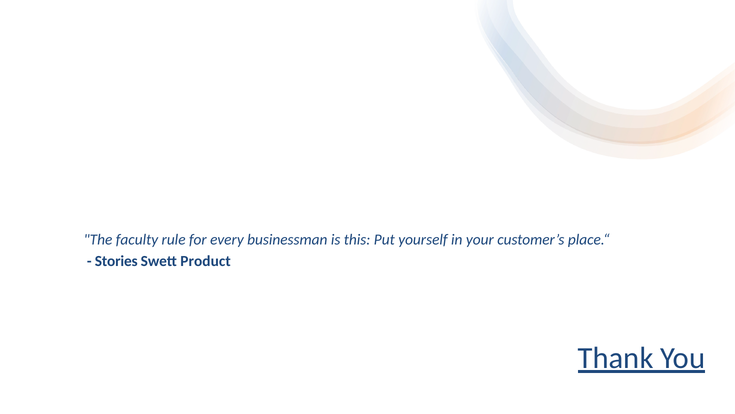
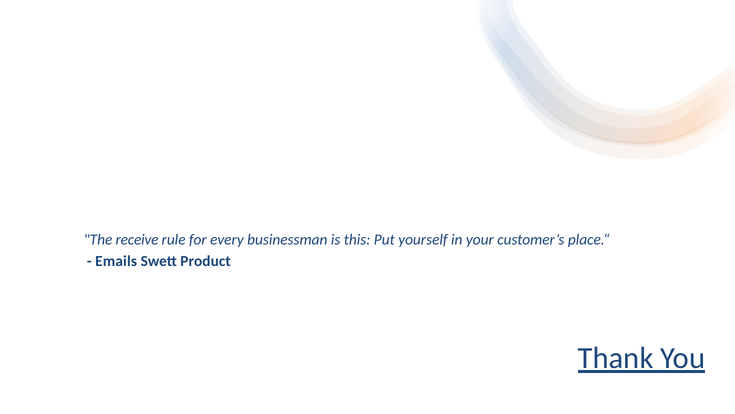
faculty: faculty -> receive
Stories: Stories -> Emails
